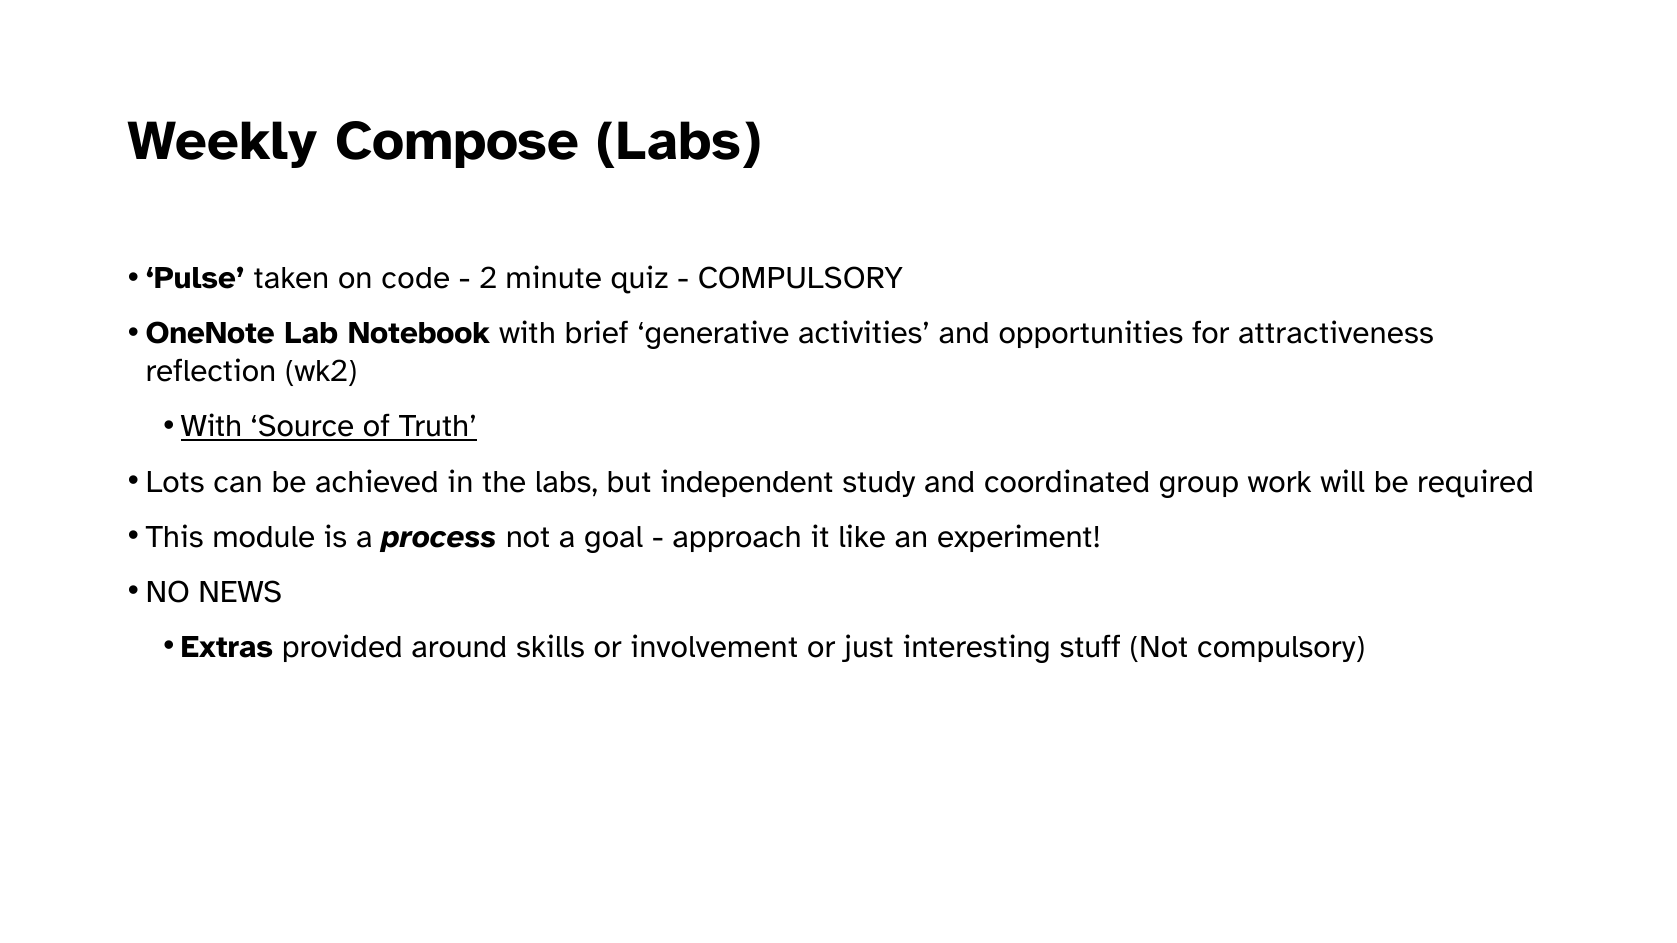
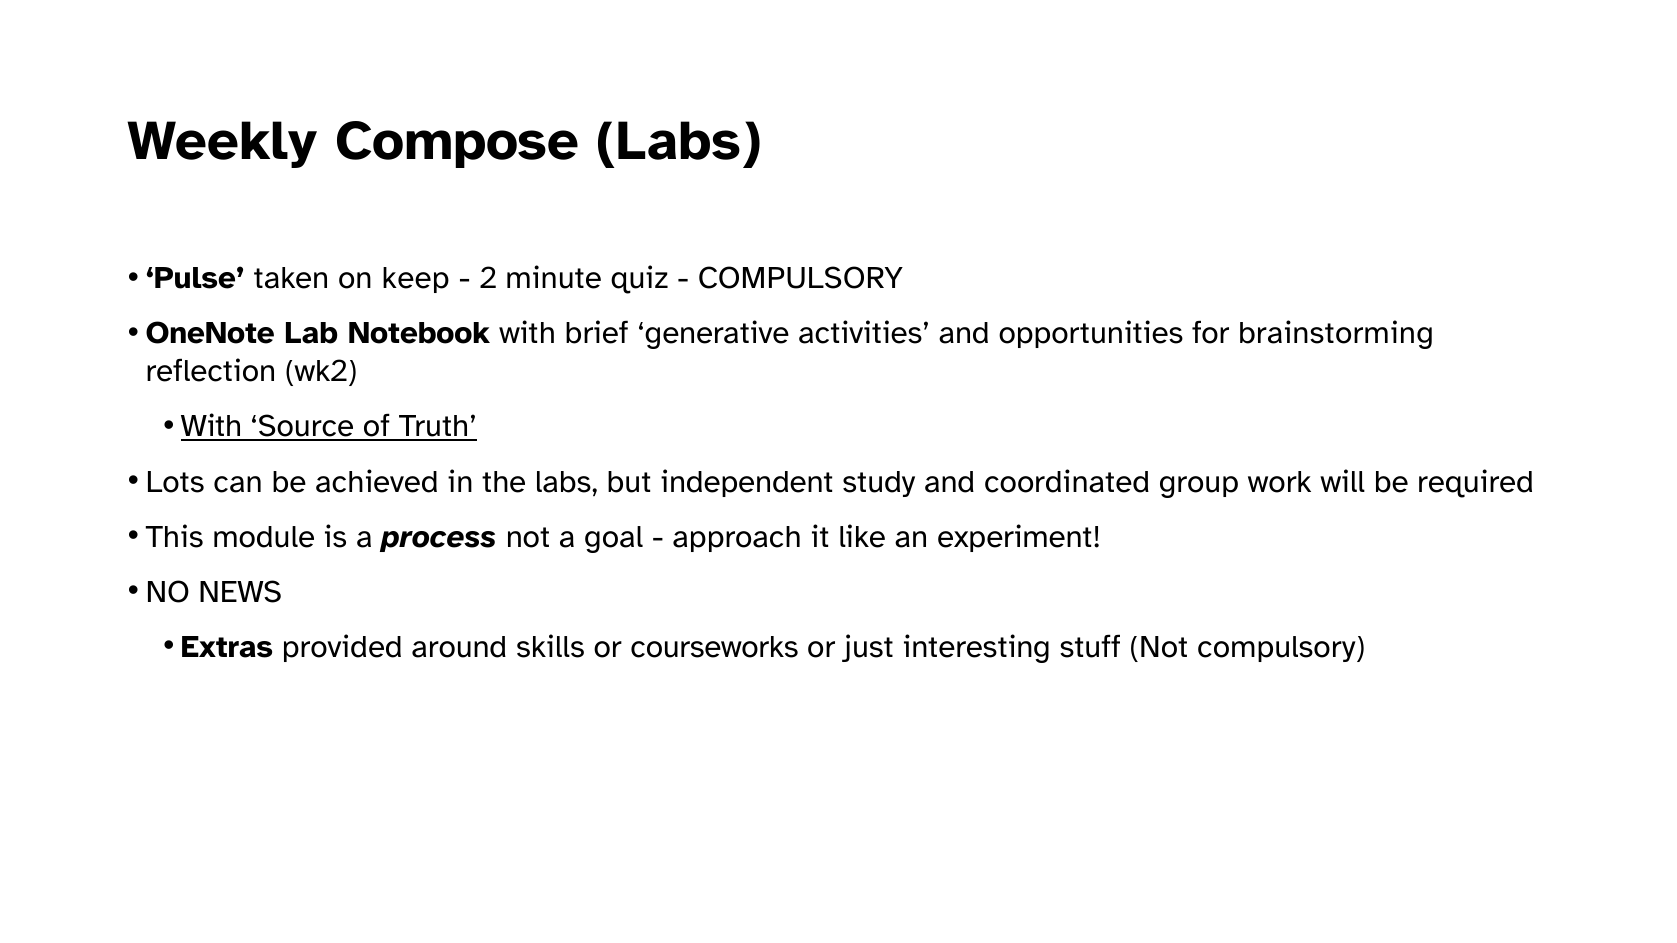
code: code -> keep
attractiveness: attractiveness -> brainstorming
involvement: involvement -> courseworks
